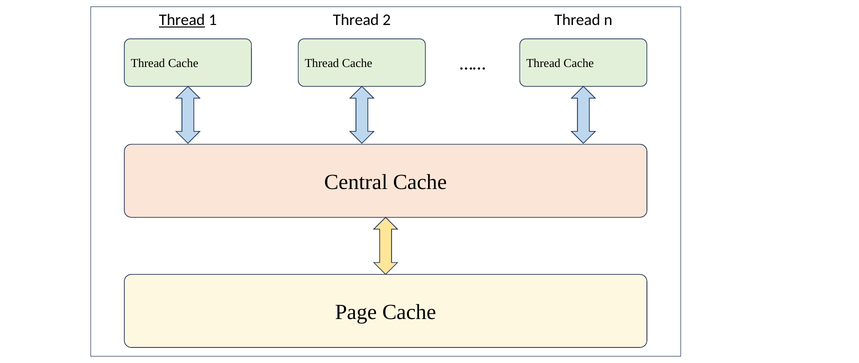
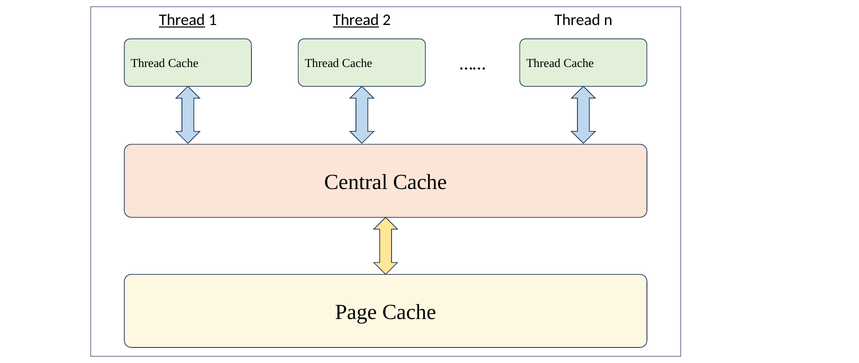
Thread at (356, 20) underline: none -> present
